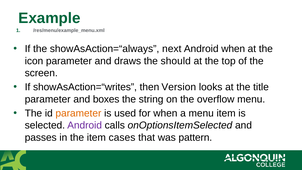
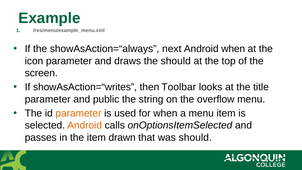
Version: Version -> Toolbar
boxes: boxes -> public
Android at (85, 125) colour: purple -> orange
cases: cases -> drawn
was pattern: pattern -> should
